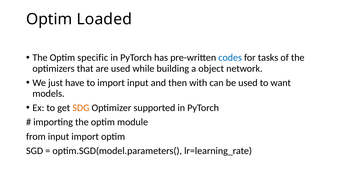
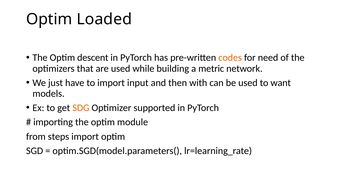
specific: specific -> descent
codes colour: blue -> orange
tasks: tasks -> need
object: object -> metric
from input: input -> steps
